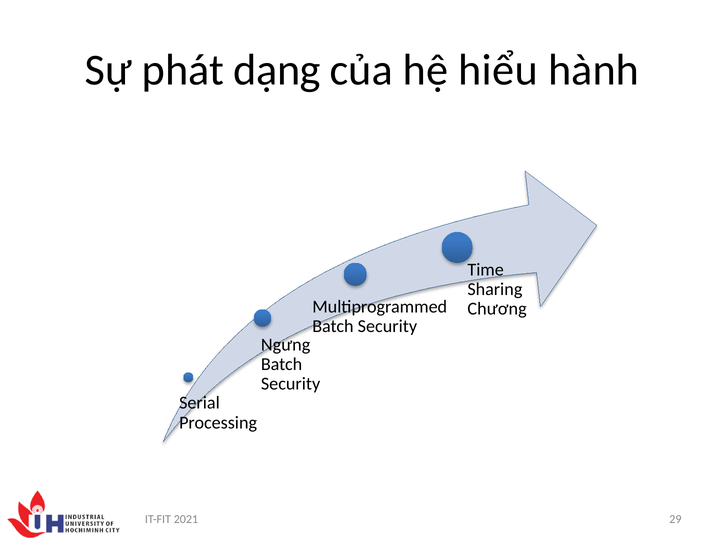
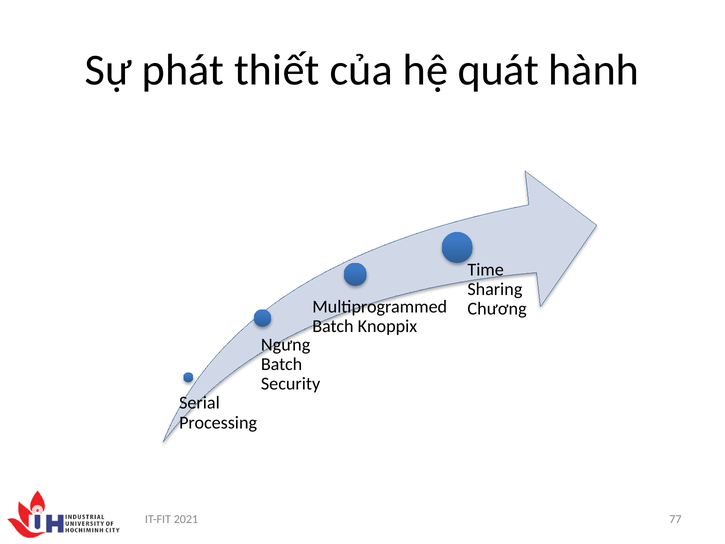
dạng: dạng -> thiết
hiểu: hiểu -> quát
Security at (387, 326): Security -> Knoppix
29: 29 -> 77
